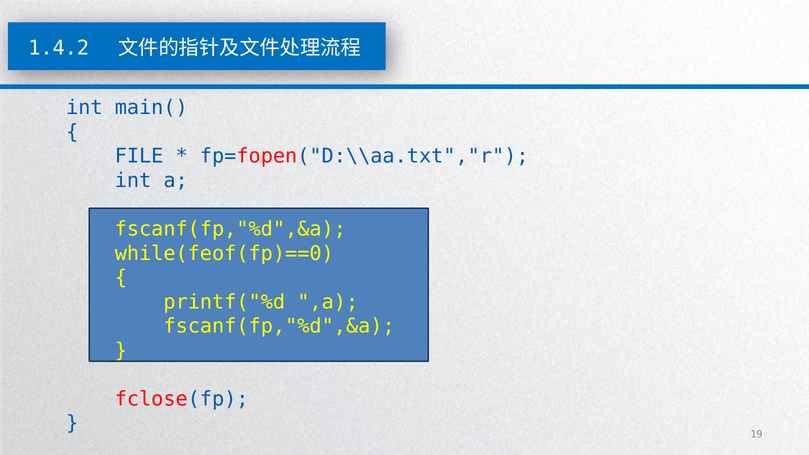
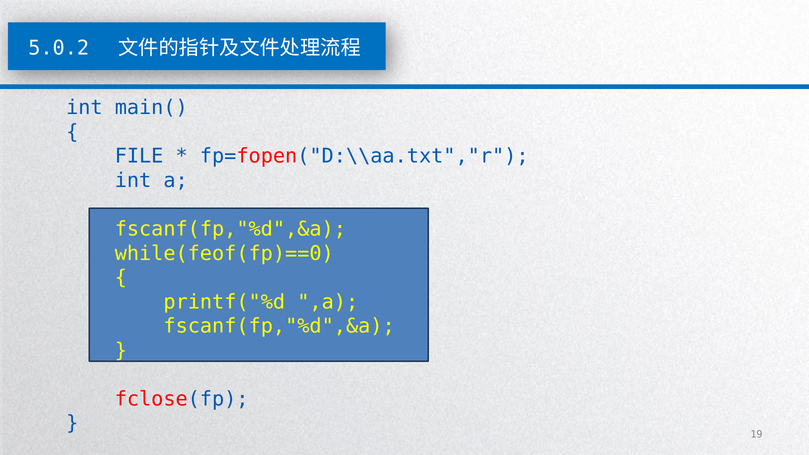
1.4.2: 1.4.2 -> 5.0.2
